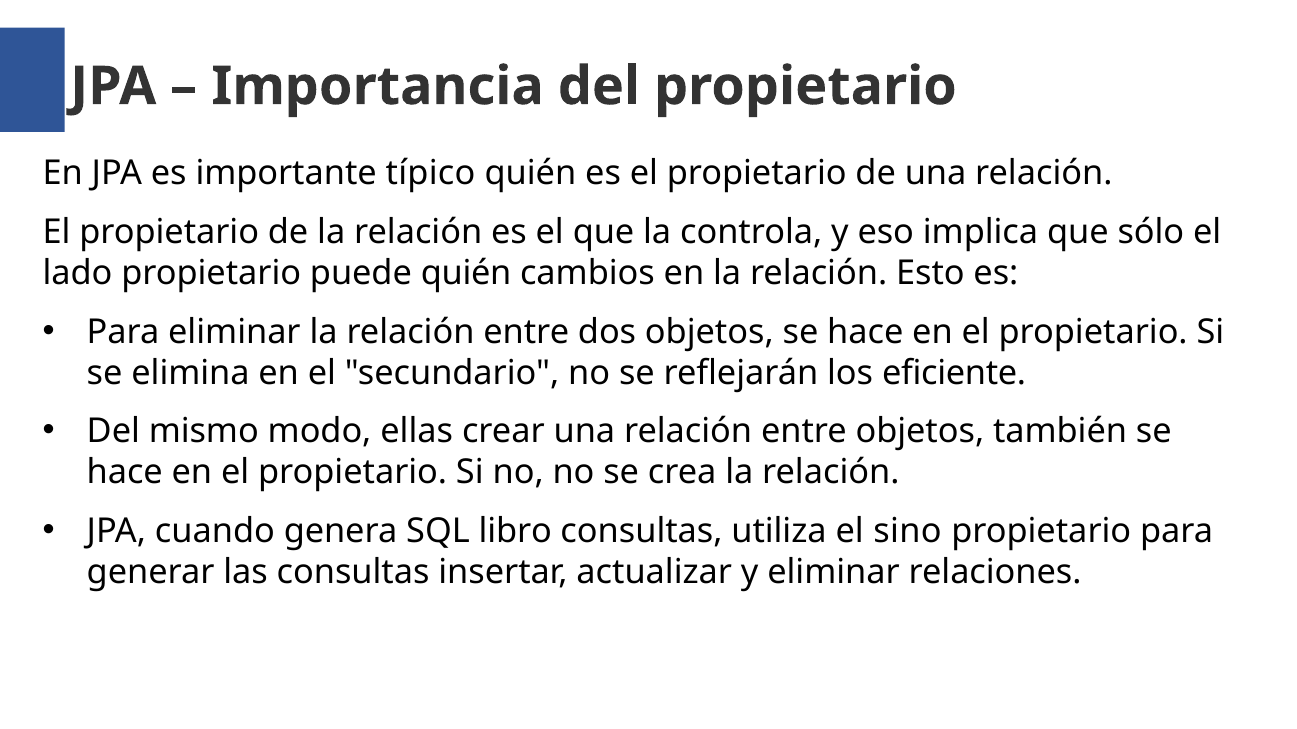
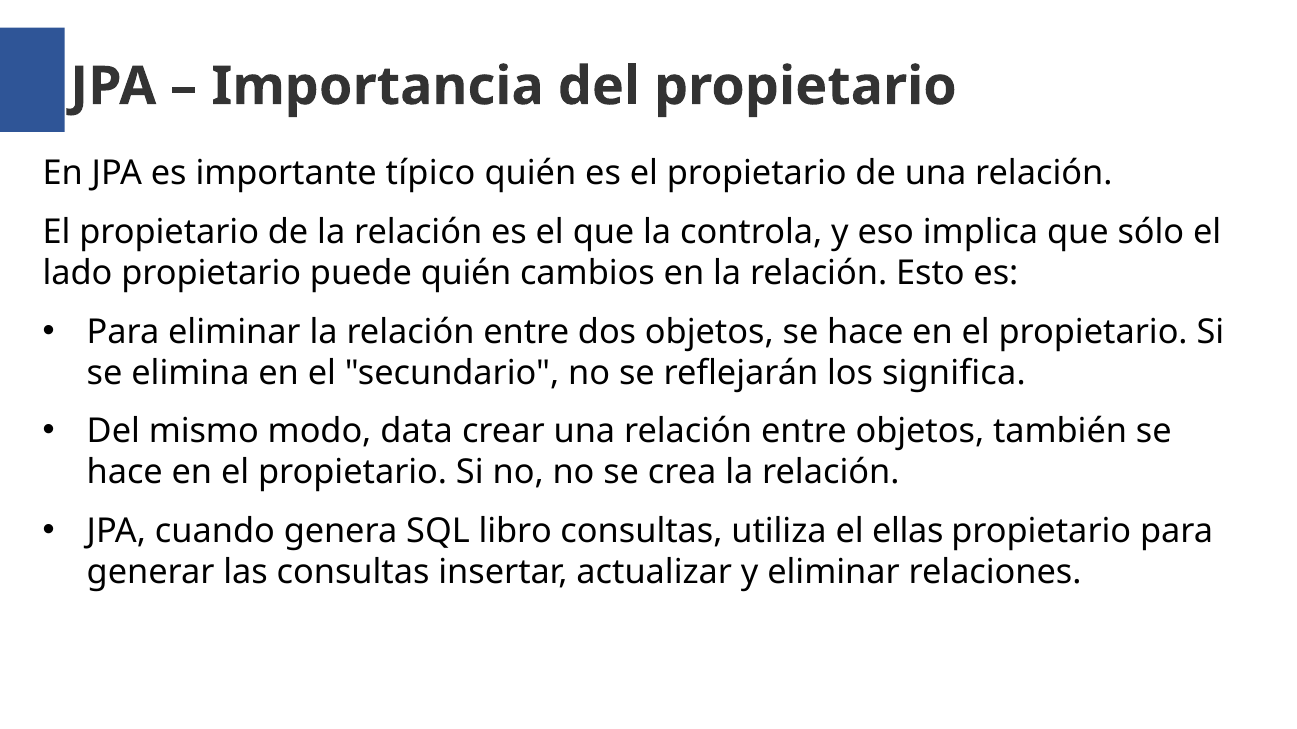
eficiente: eficiente -> significa
ellas: ellas -> data
sino: sino -> ellas
